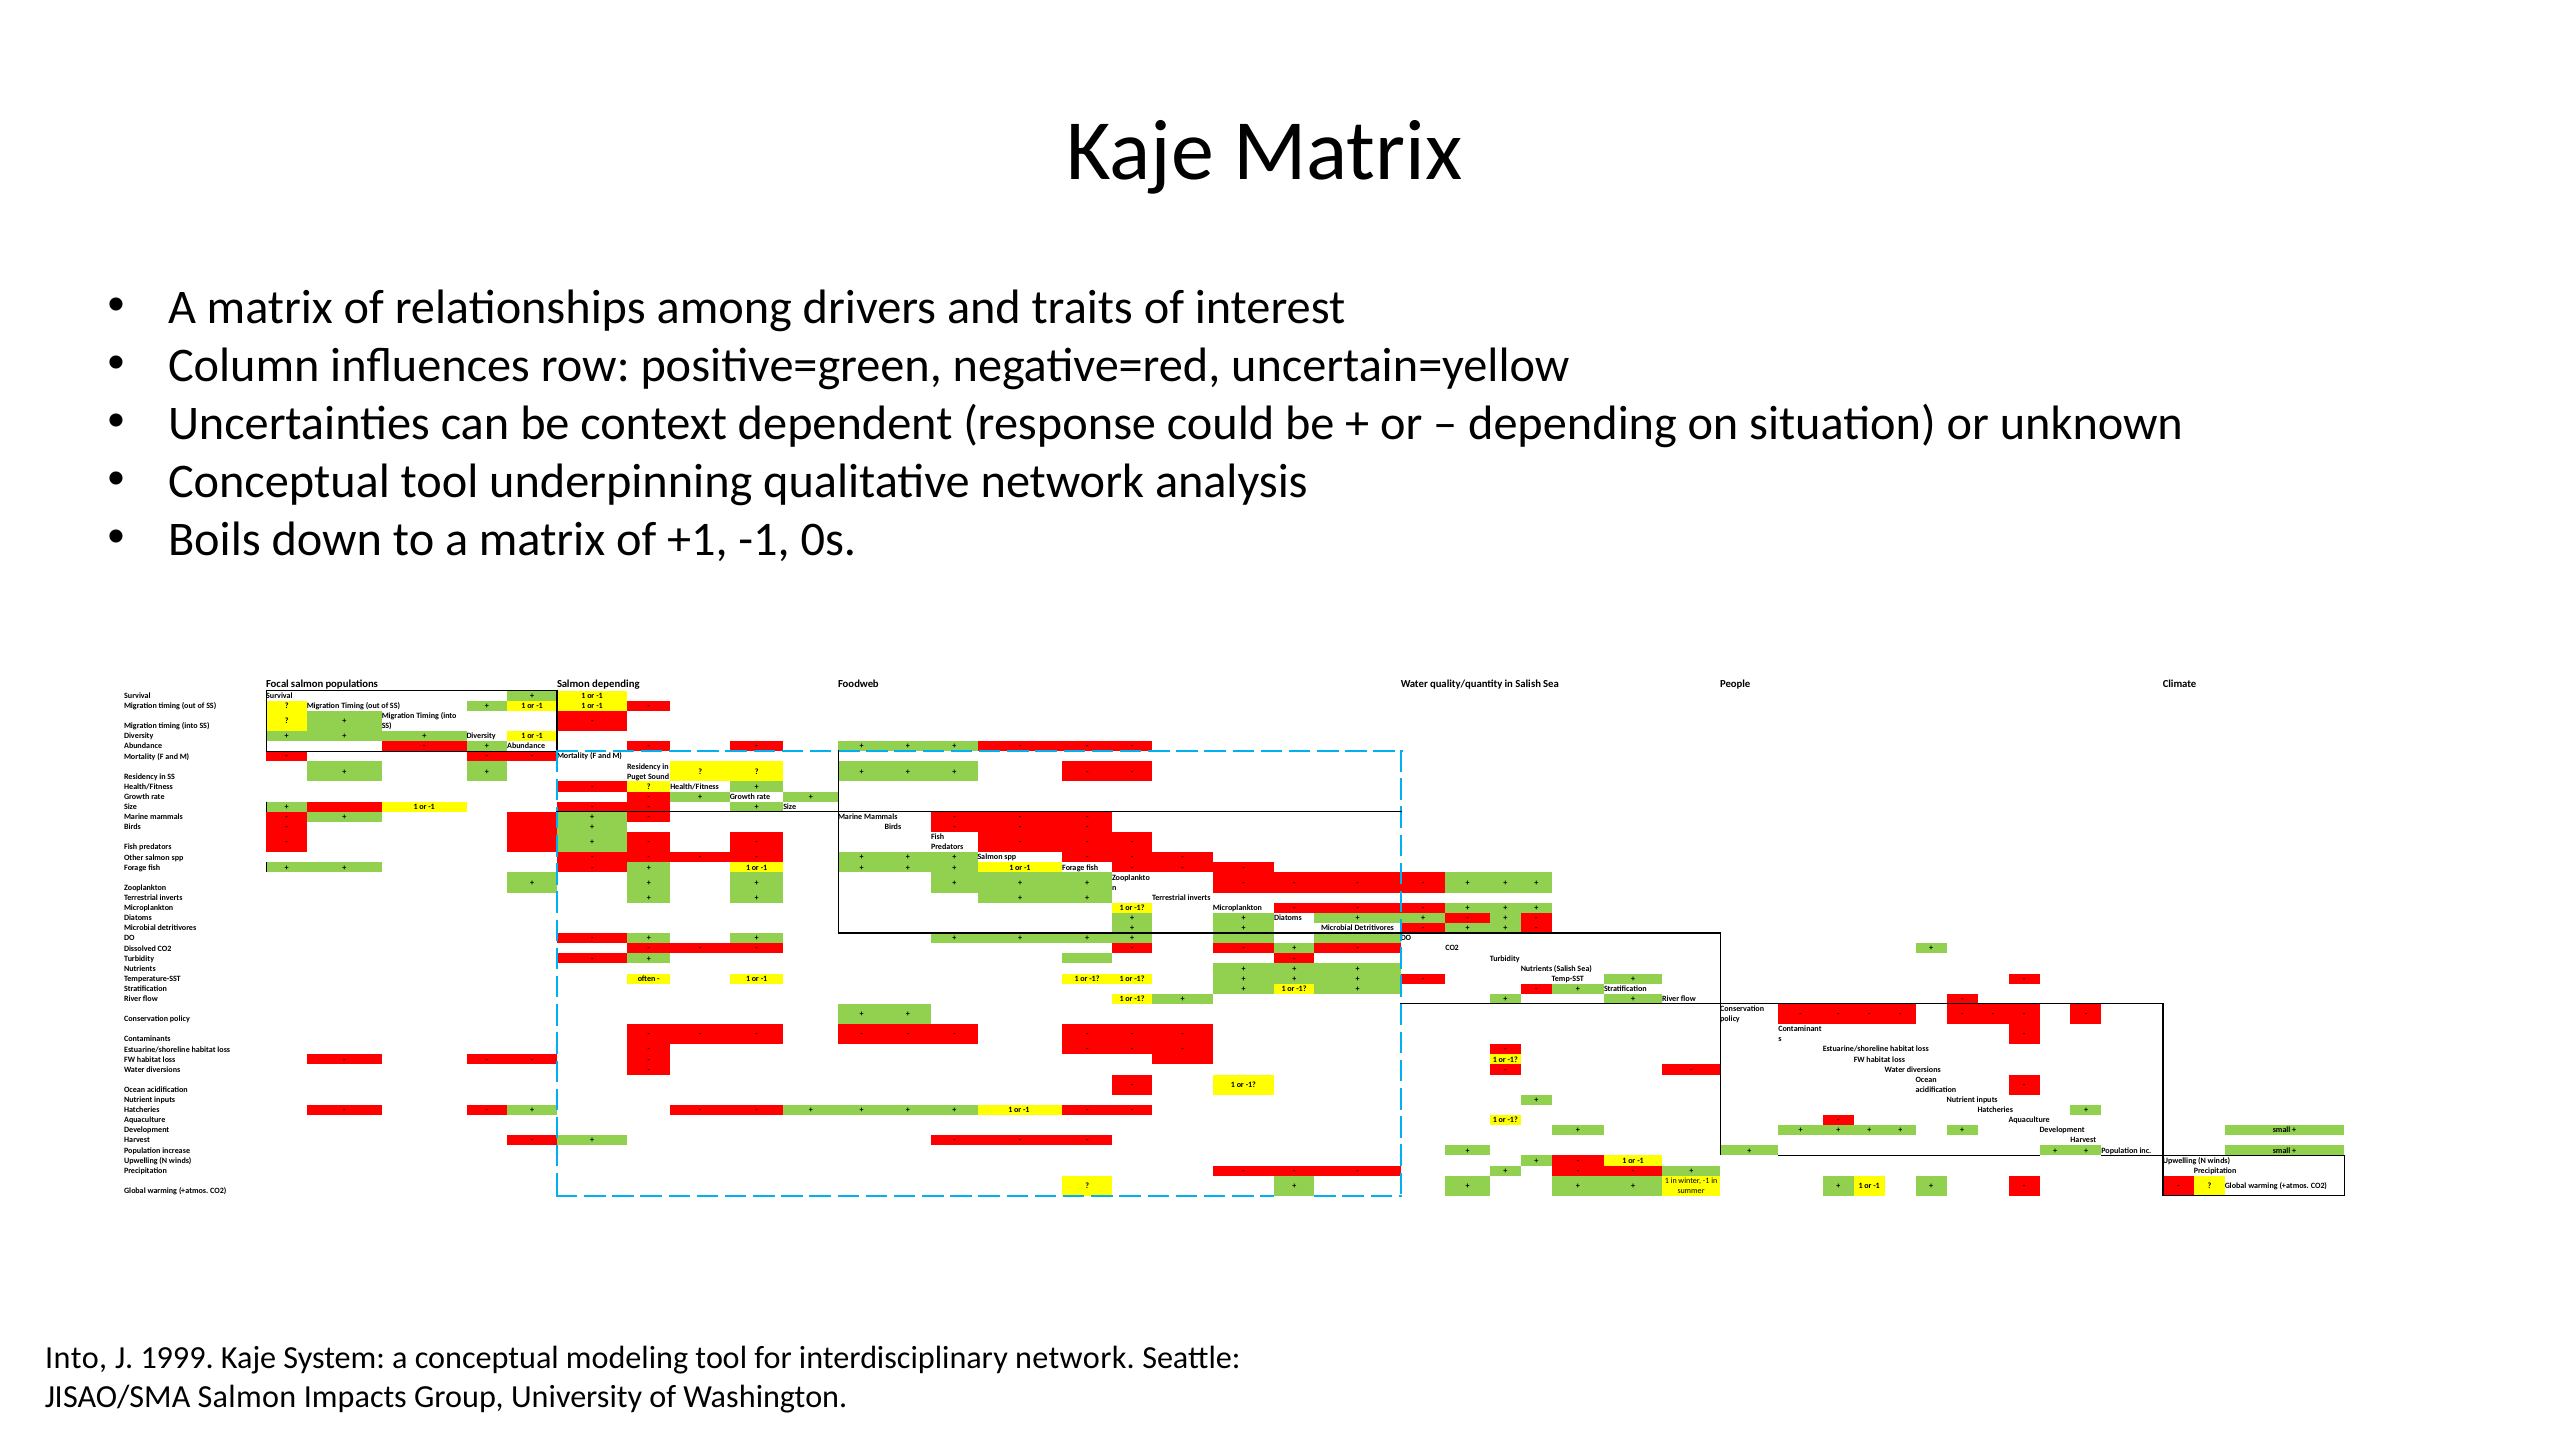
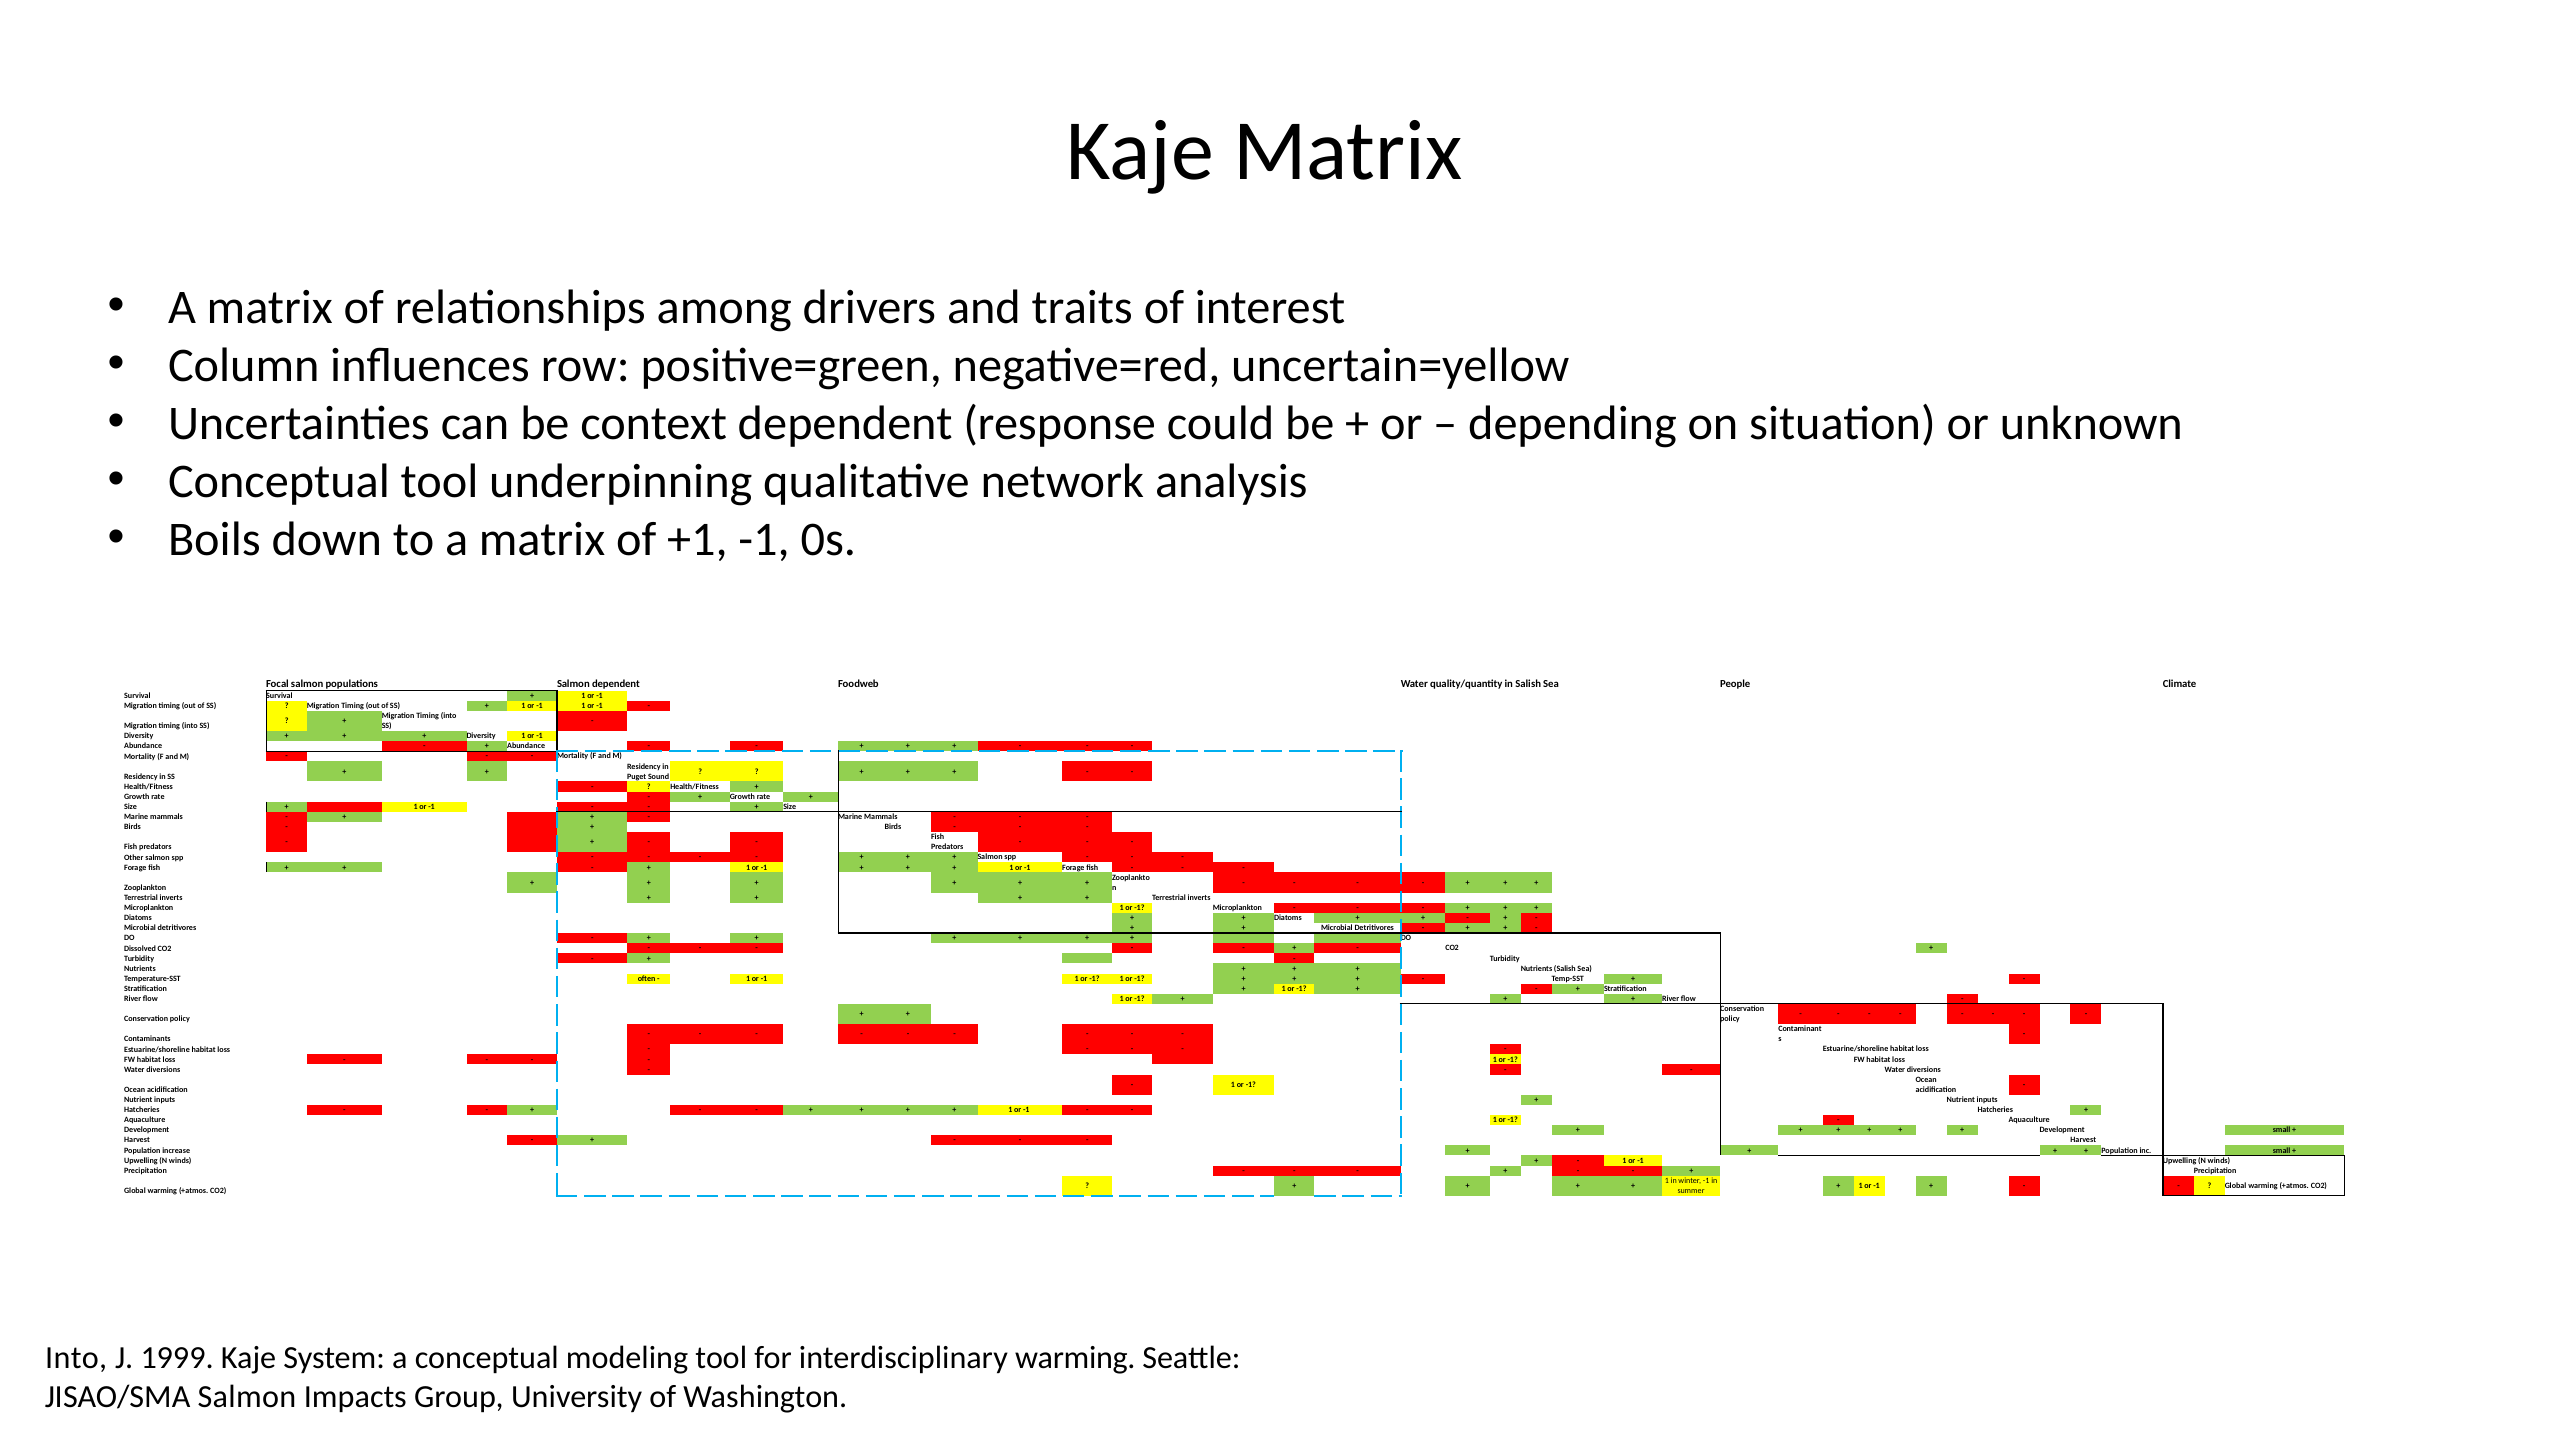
Salmon depending: depending -> dependent
interdisciplinary network: network -> warming
